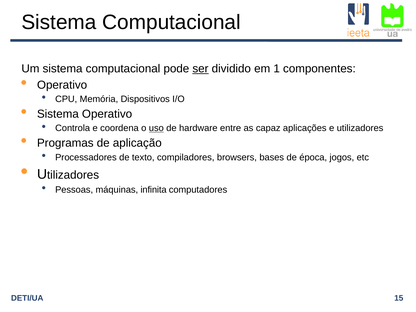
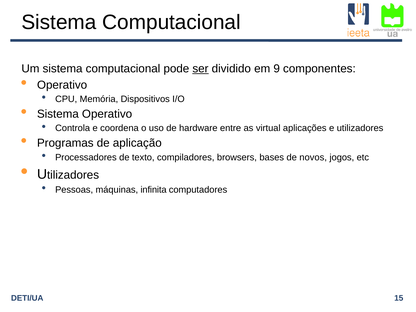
1: 1 -> 9
uso underline: present -> none
capaz: capaz -> virtual
época: época -> novos
